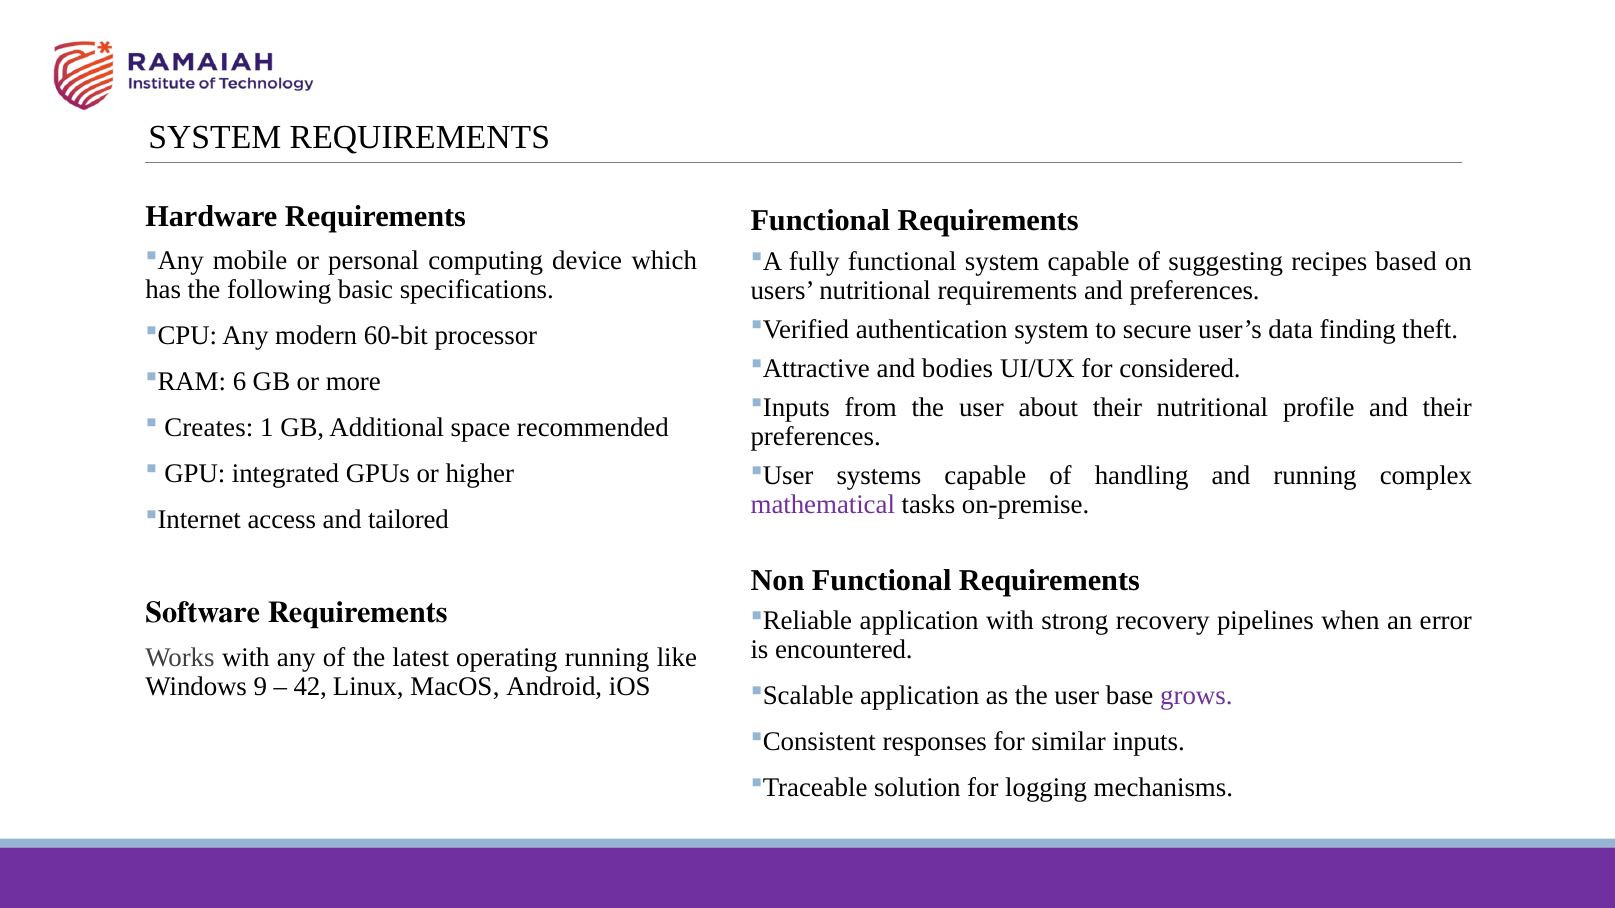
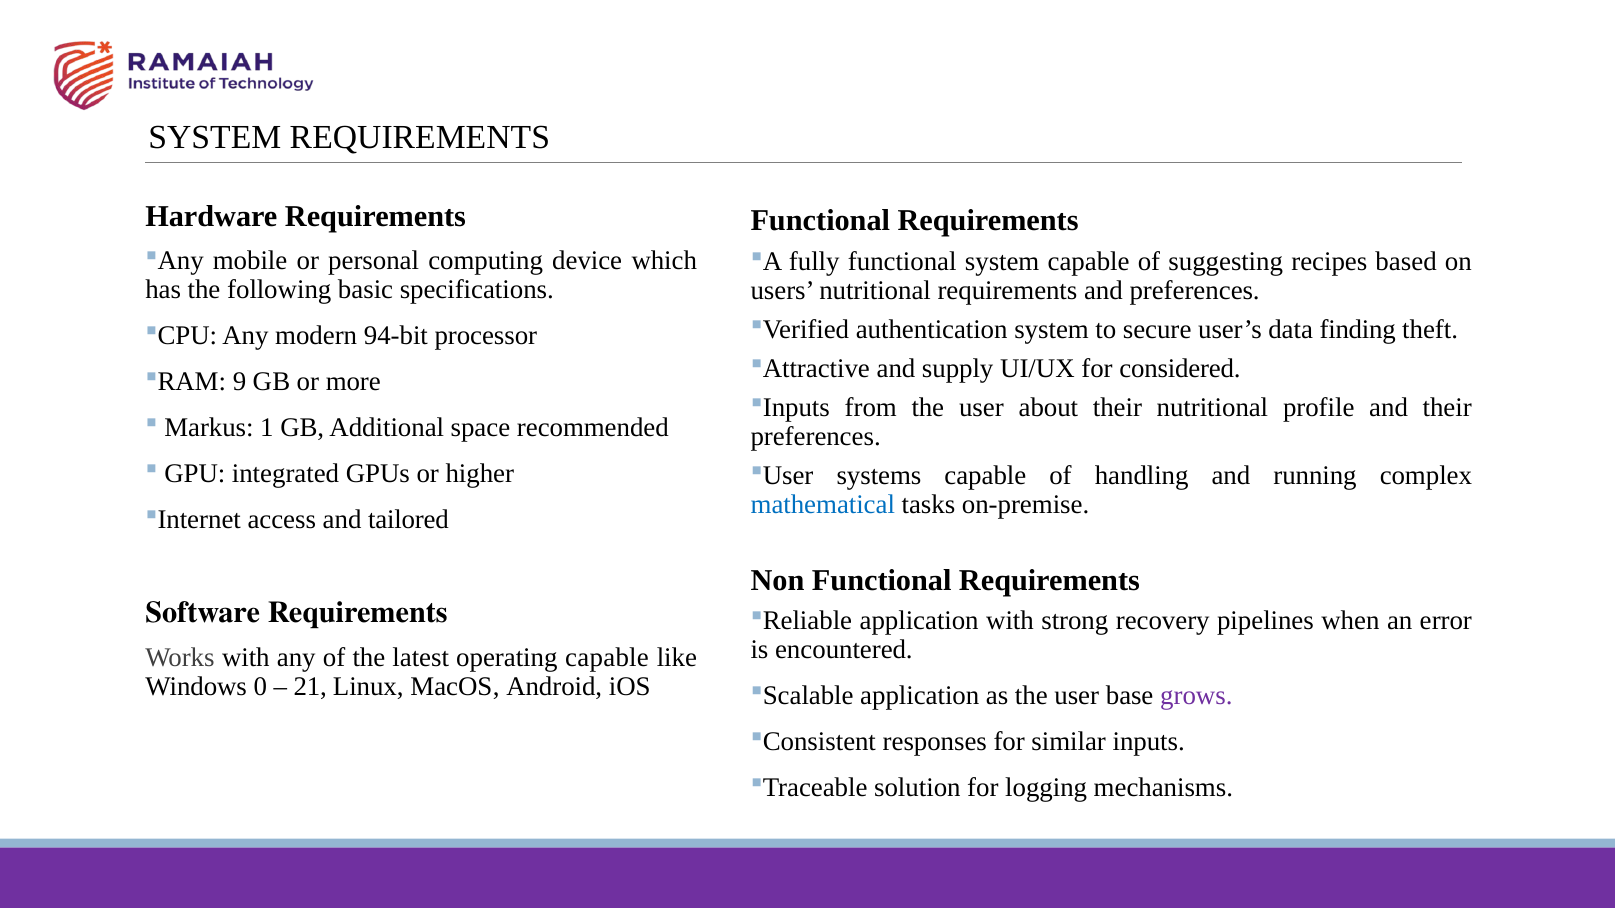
60-bit: 60-bit -> 94-bit
bodies: bodies -> supply
6: 6 -> 9
Creates: Creates -> Markus
mathematical colour: purple -> blue
operating running: running -> capable
9: 9 -> 0
42: 42 -> 21
